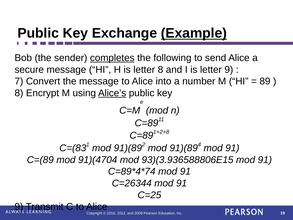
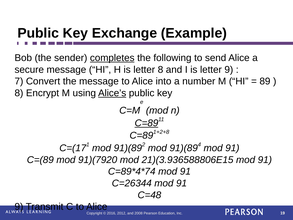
Example underline: present -> none
C=89 at (146, 123) underline: none -> present
C=(83: C=(83 -> C=(17
91)(4704: 91)(4704 -> 91)(7920
93)(3.936588806E15: 93)(3.936588806E15 -> 21)(3.936588806E15
C=25: C=25 -> C=48
